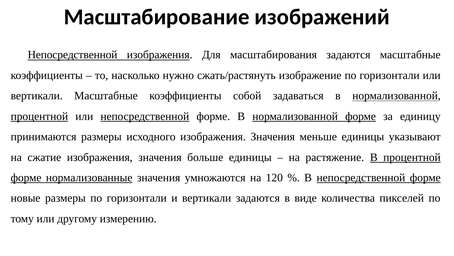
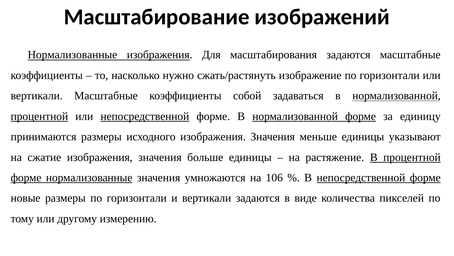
Непосредственной at (73, 55): Непосредственной -> Нормализованные
120: 120 -> 106
